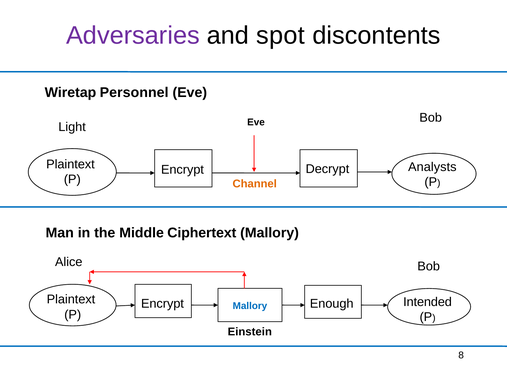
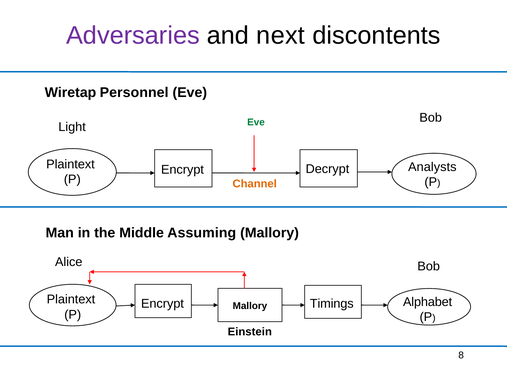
spot: spot -> next
Eve at (256, 122) colour: black -> green
Ciphertext: Ciphertext -> Assuming
Intended: Intended -> Alphabet
Enough: Enough -> Timings
Mallory at (250, 306) colour: blue -> black
